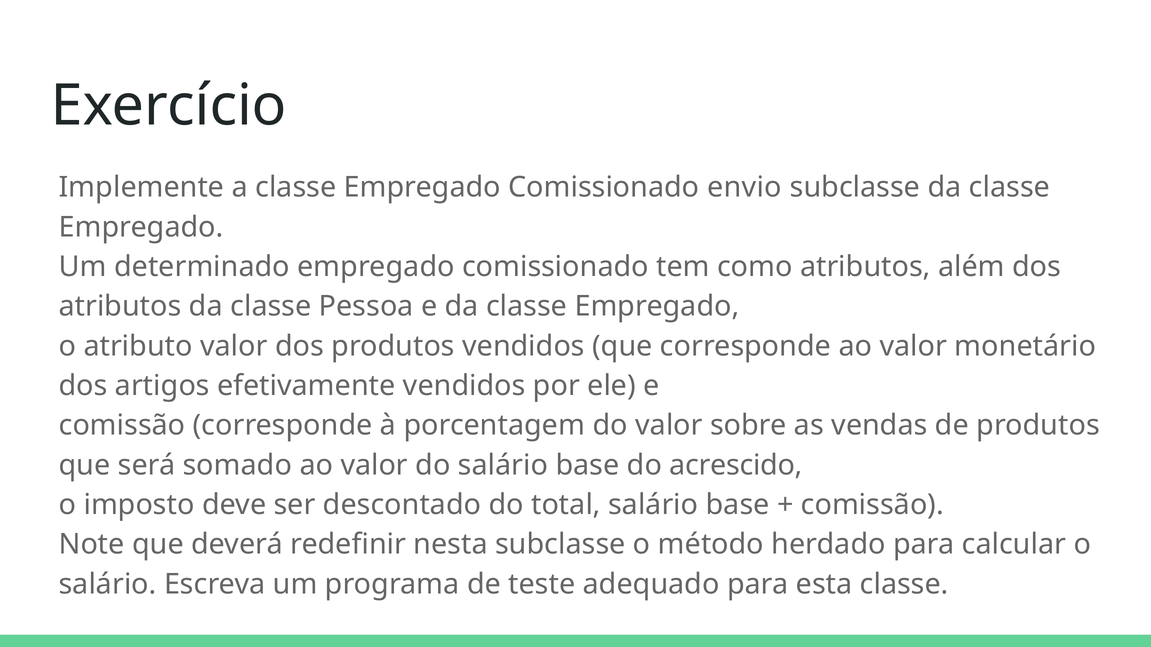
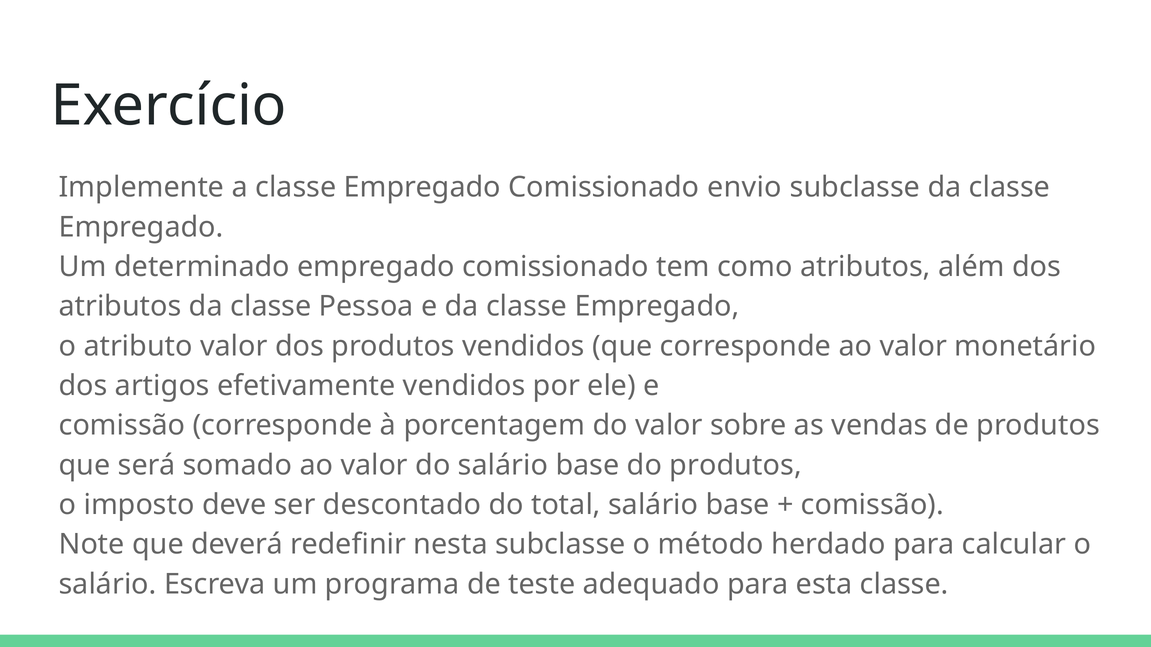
do acrescido: acrescido -> produtos
